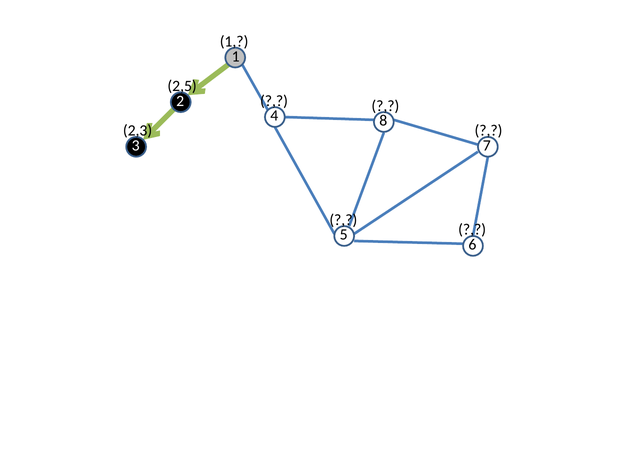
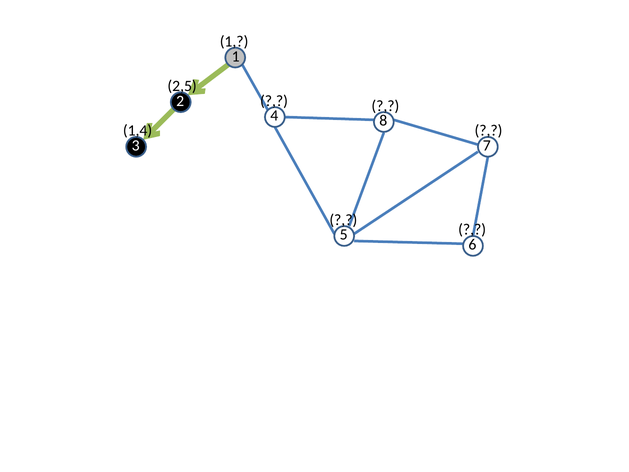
2,3: 2,3 -> 1,4
